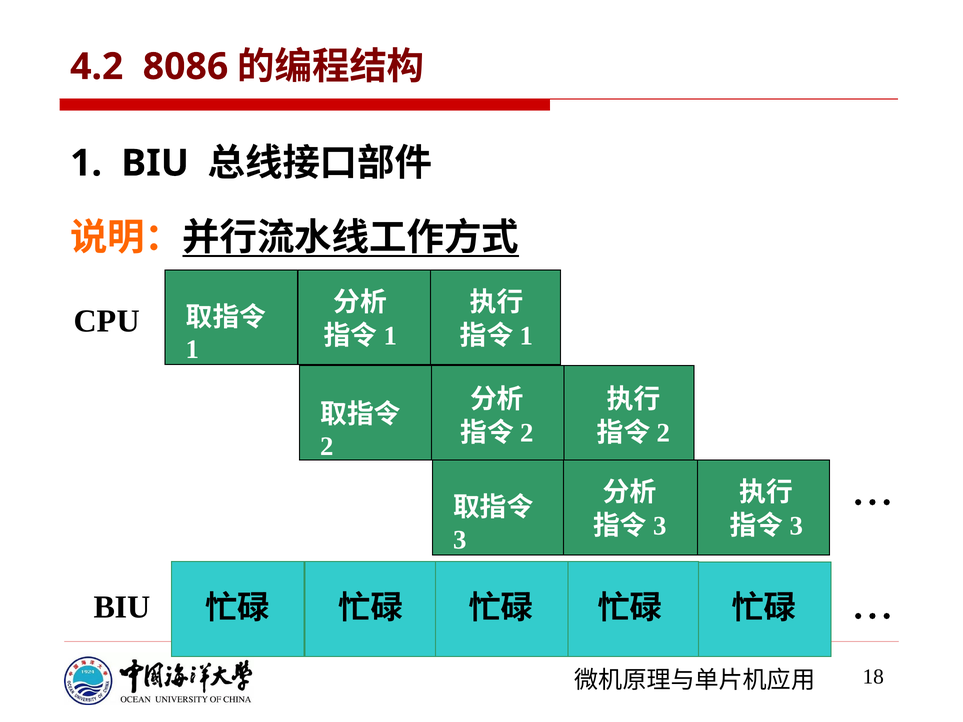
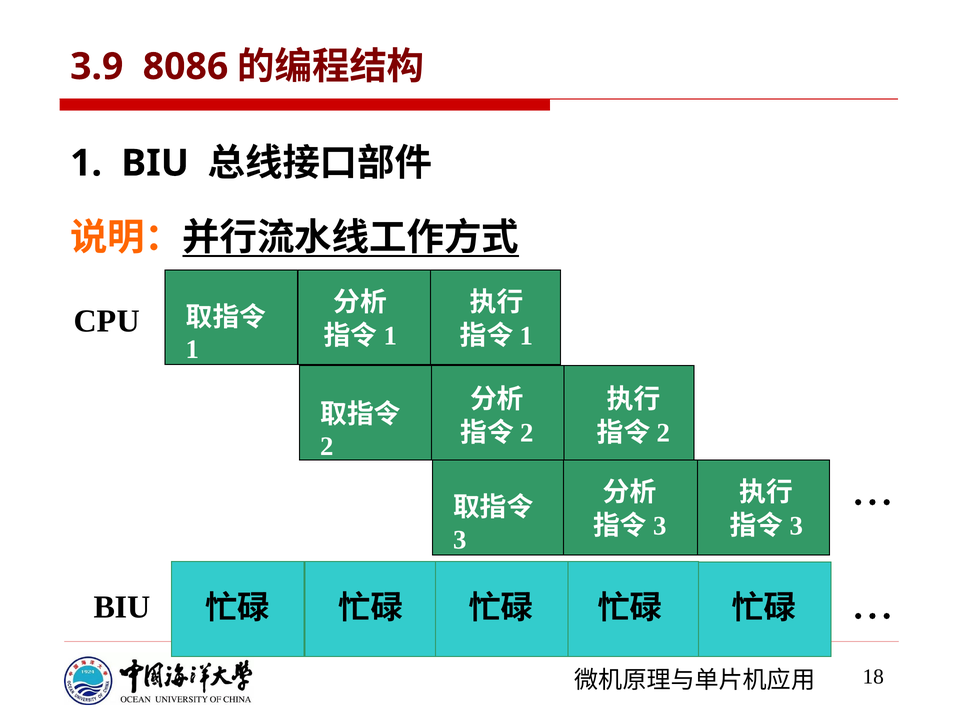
4.2: 4.2 -> 3.9
